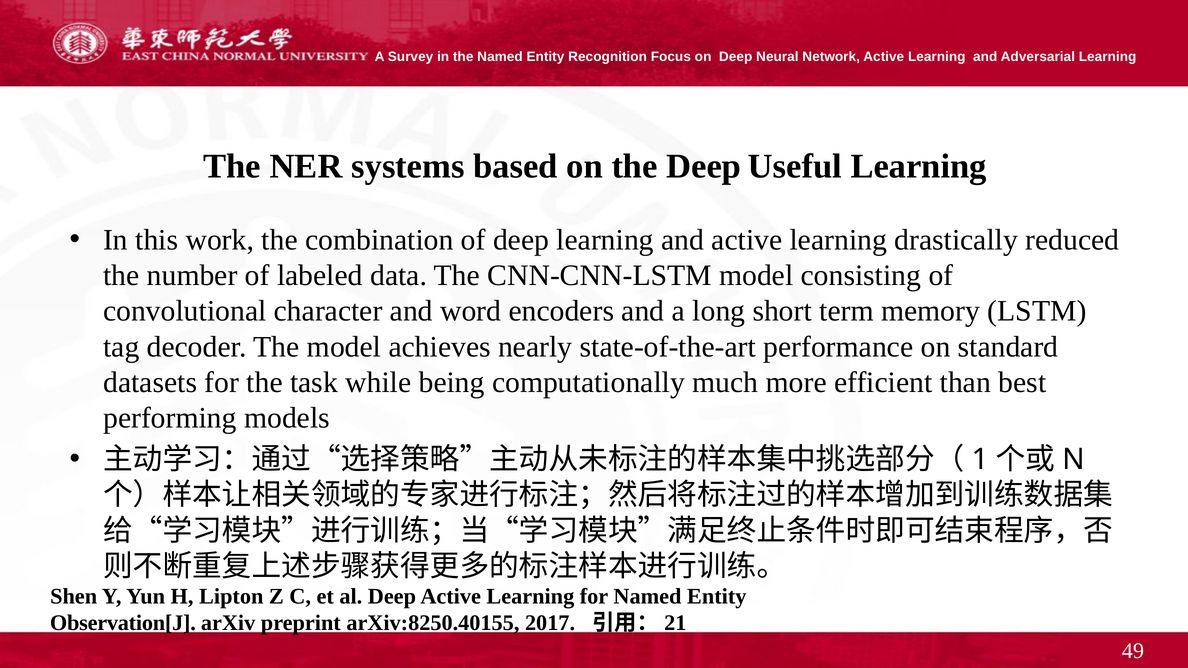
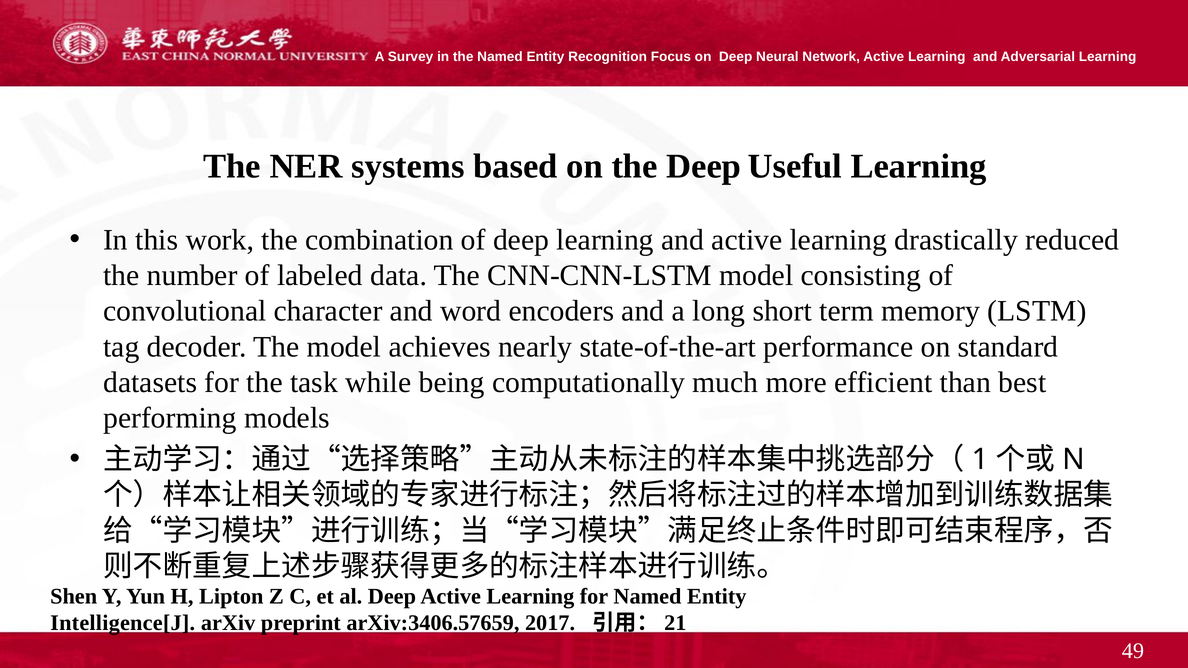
Observation[J: Observation[J -> Intelligence[J
arXiv:8250.40155: arXiv:8250.40155 -> arXiv:3406.57659
